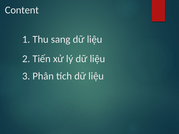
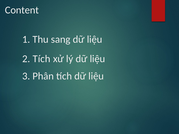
2 Tiến: Tiến -> Tích
